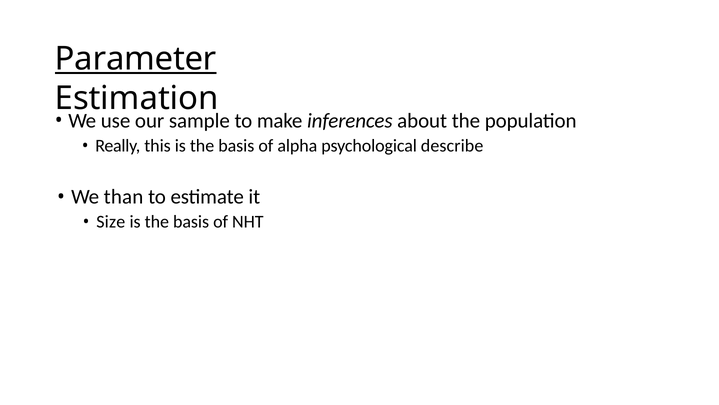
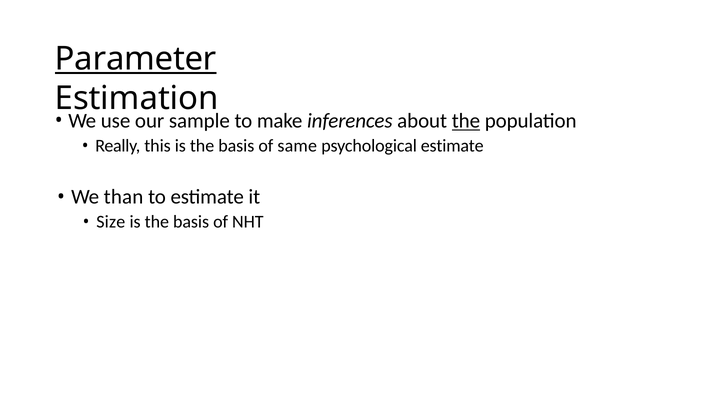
the at (466, 121) underline: none -> present
alpha: alpha -> same
psychological describe: describe -> estimate
